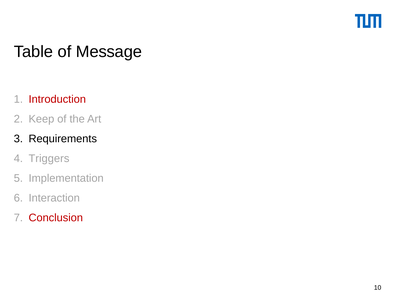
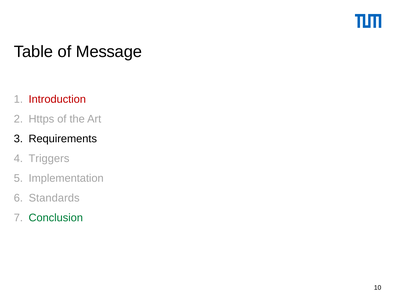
Keep: Keep -> Https
Interaction: Interaction -> Standards
Conclusion colour: red -> green
